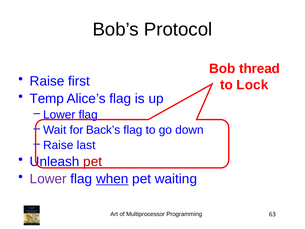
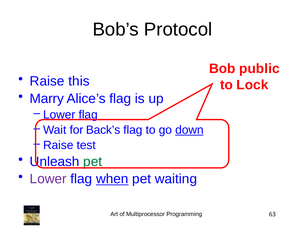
thread: thread -> public
first: first -> this
Temp: Temp -> Marry
down underline: none -> present
last: last -> test
pet at (93, 161) colour: red -> green
